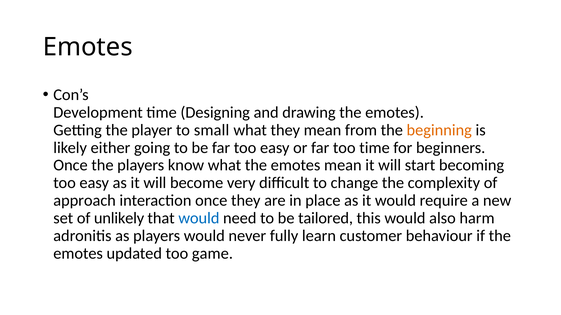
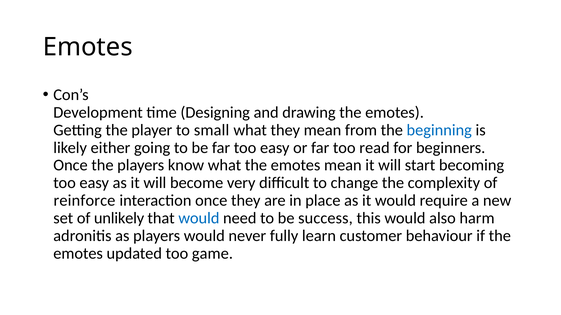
beginning colour: orange -> blue
too time: time -> read
approach: approach -> reinforce
tailored: tailored -> success
